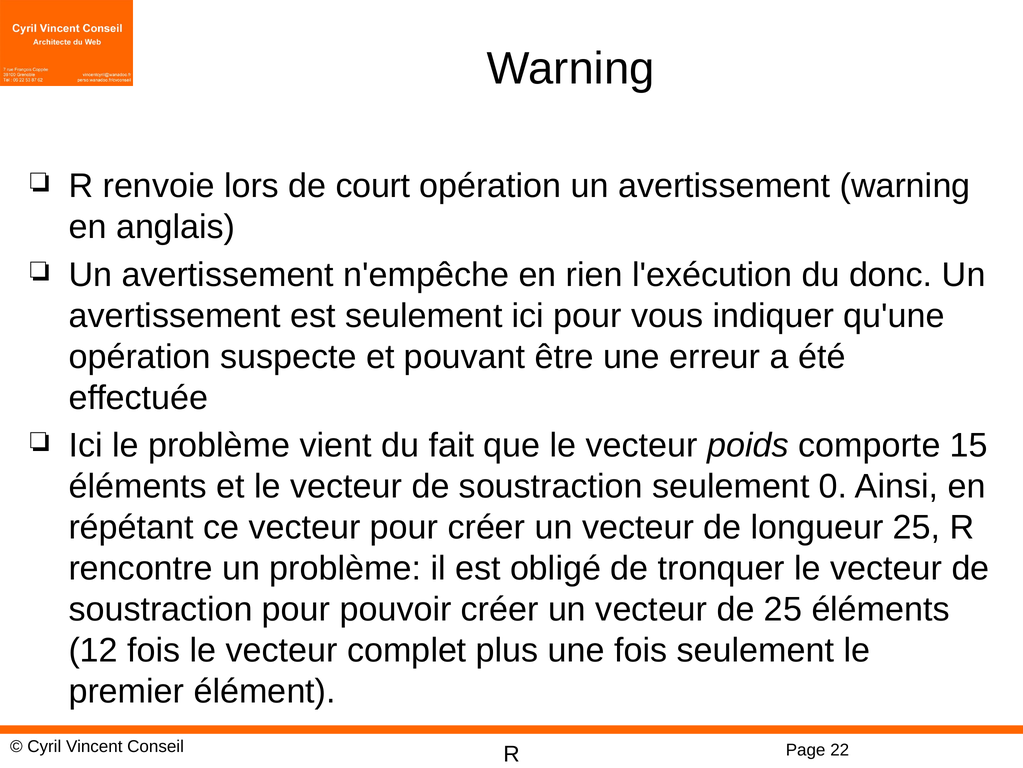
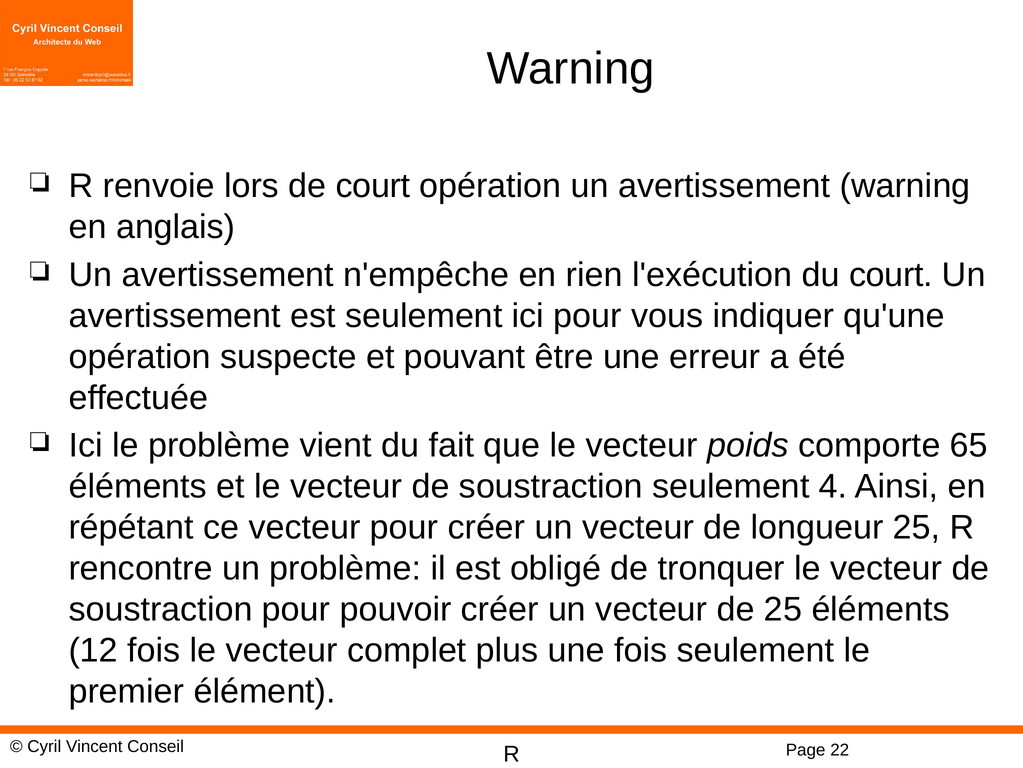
du donc: donc -> court
15: 15 -> 65
0: 0 -> 4
